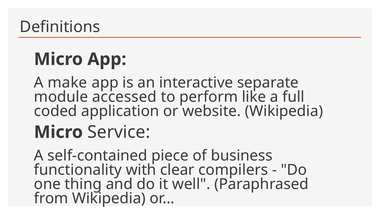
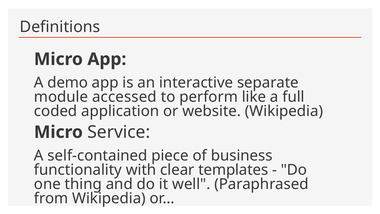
make: make -> demo
compilers: compilers -> templates
